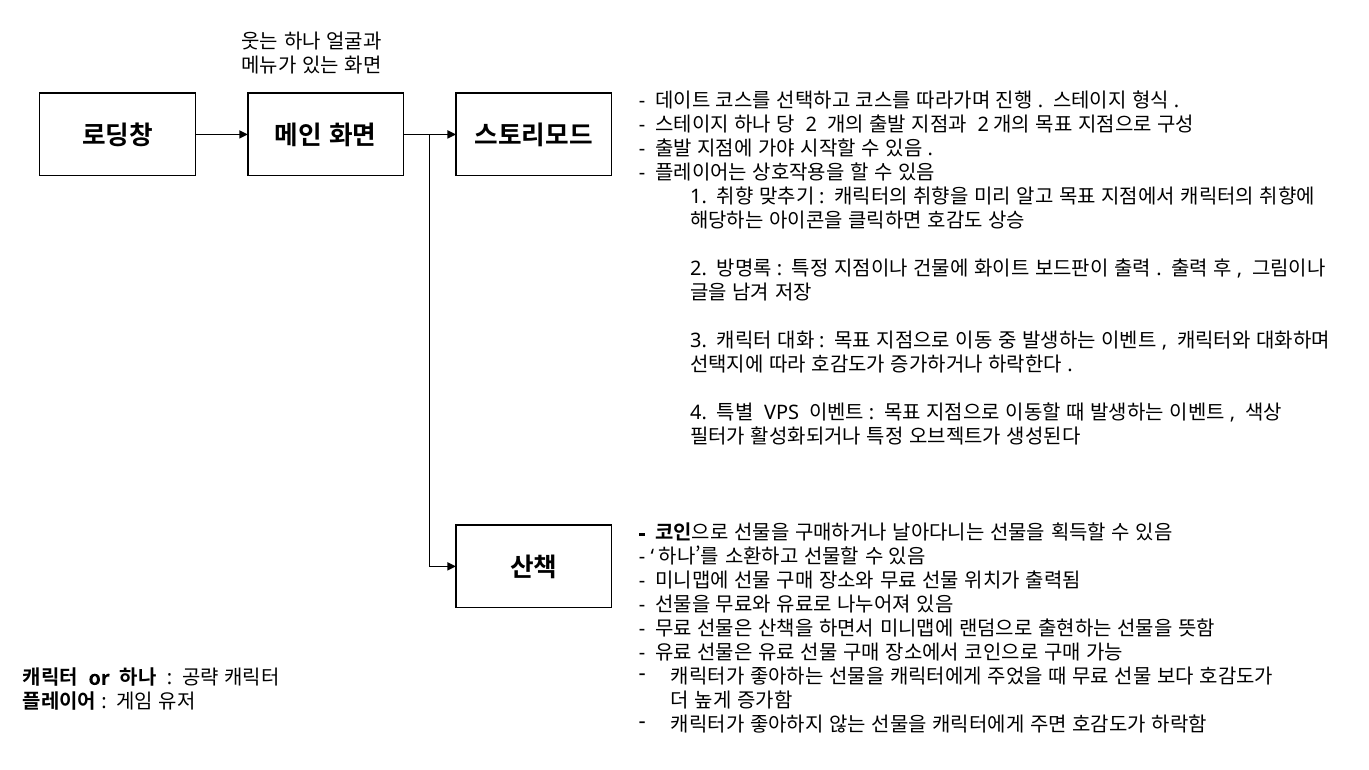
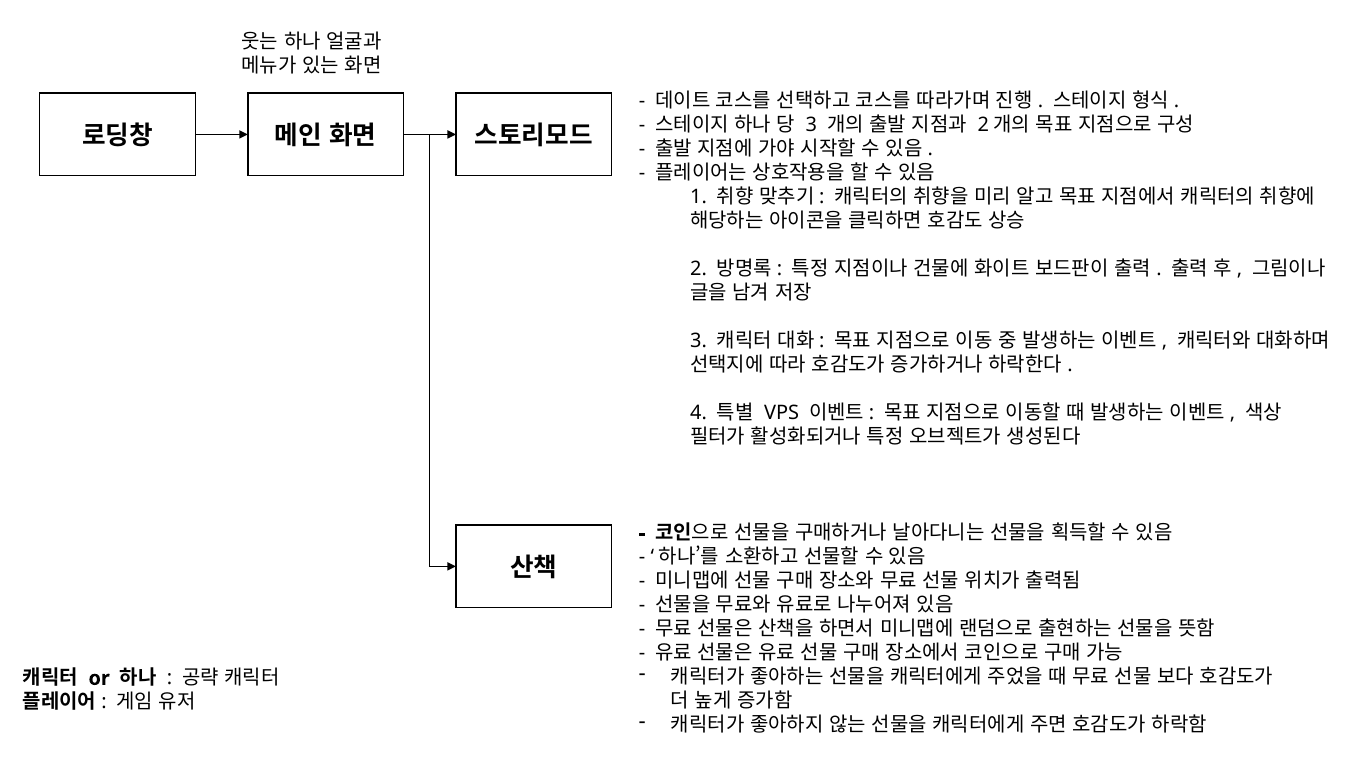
2 at (811, 125): 2 -> 3
